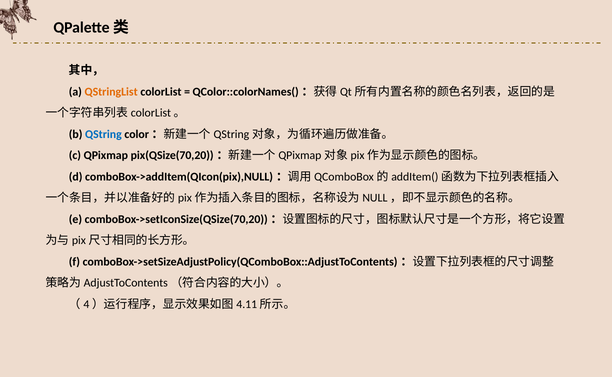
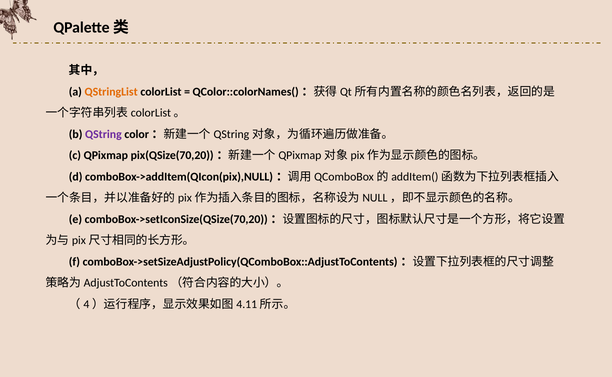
QString colour: blue -> purple
